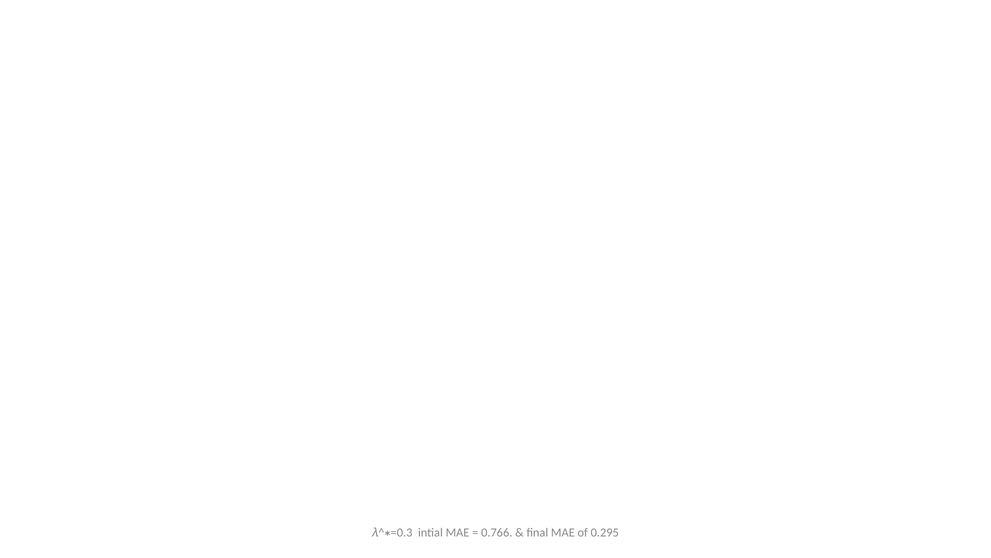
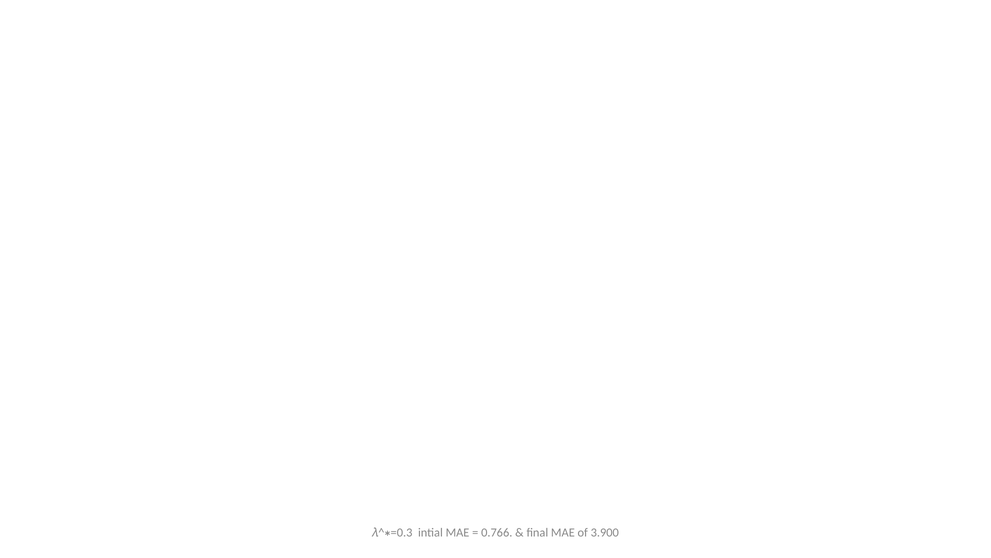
0.295: 0.295 -> 3.900
